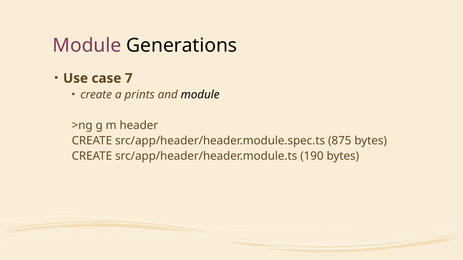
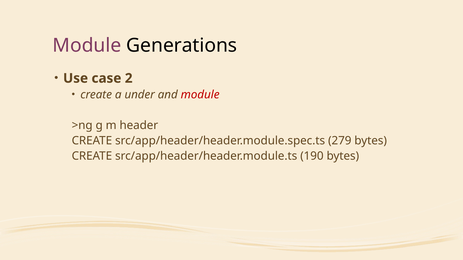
7: 7 -> 2
prints: prints -> under
module at (200, 95) colour: black -> red
875: 875 -> 279
